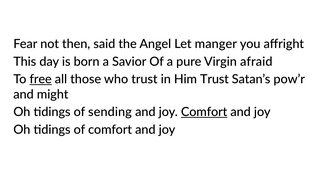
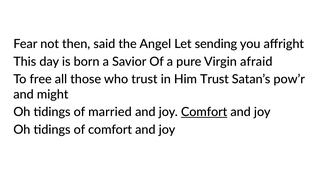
manger: manger -> sending
free underline: present -> none
sending: sending -> married
